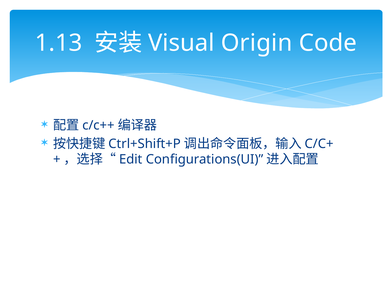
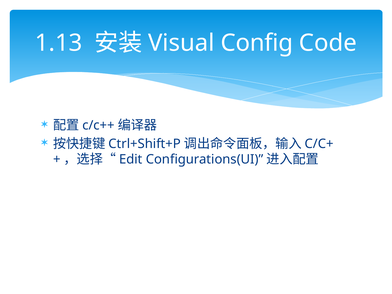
Origin: Origin -> Config
